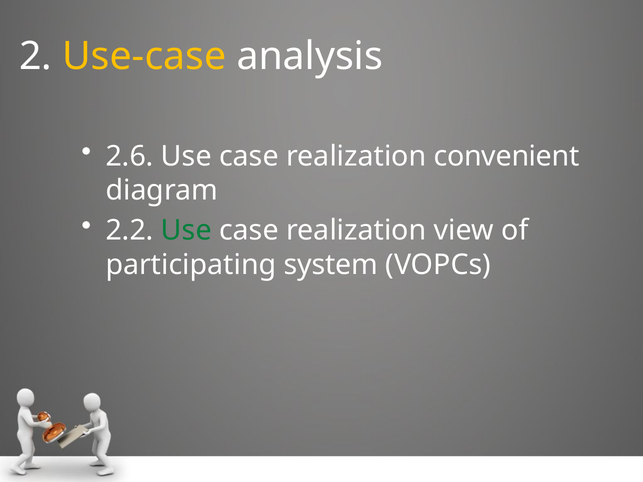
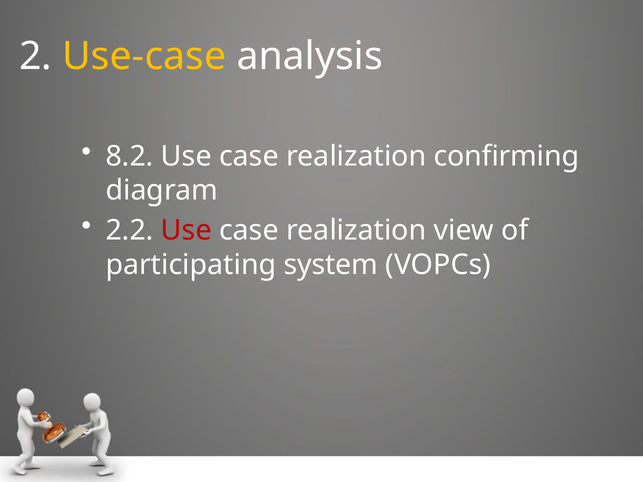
2.6: 2.6 -> 8.2
convenient: convenient -> confirming
Use at (186, 231) colour: green -> red
